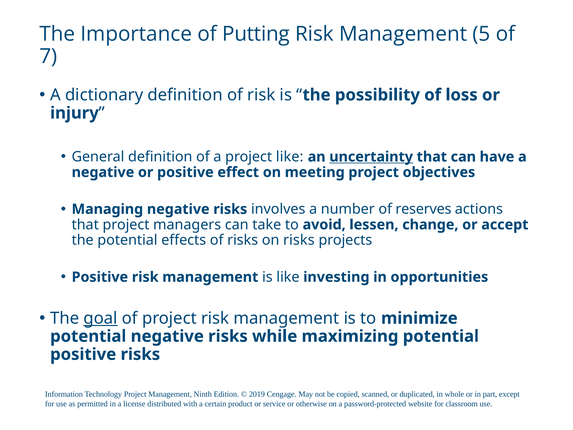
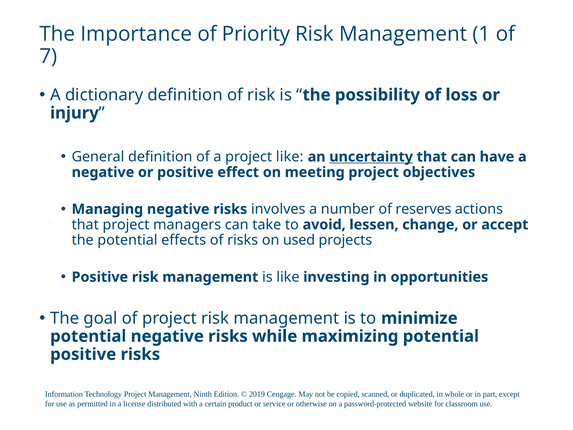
Putting: Putting -> Priority
5: 5 -> 1
on risks: risks -> used
goal underline: present -> none
